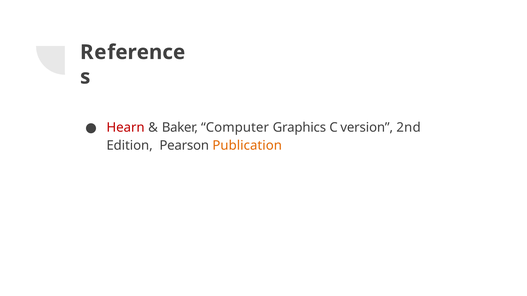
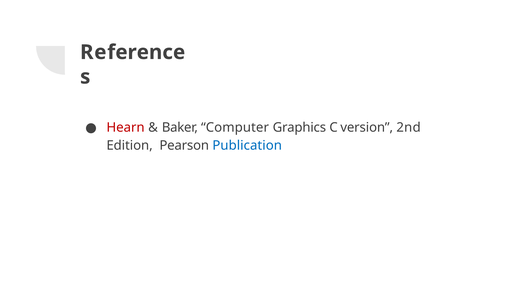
Publication colour: orange -> blue
